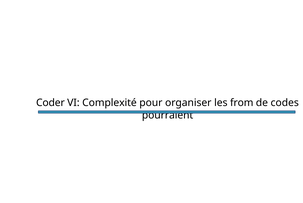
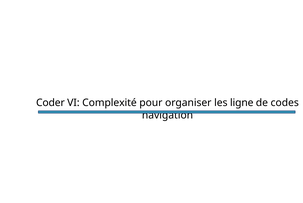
from: from -> ligne
pourraient: pourraient -> navigation
